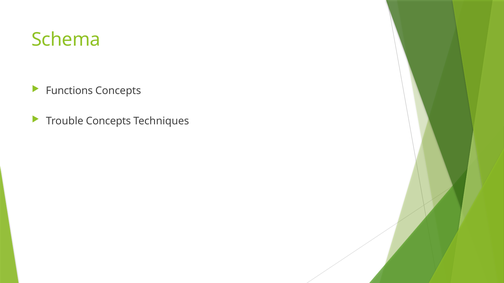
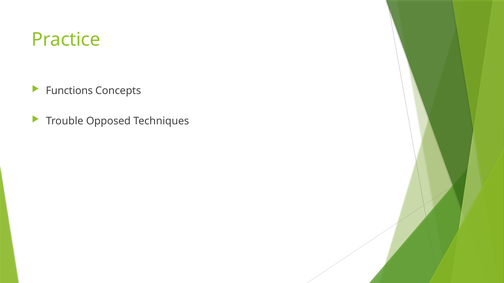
Schema: Schema -> Practice
Trouble Concepts: Concepts -> Opposed
